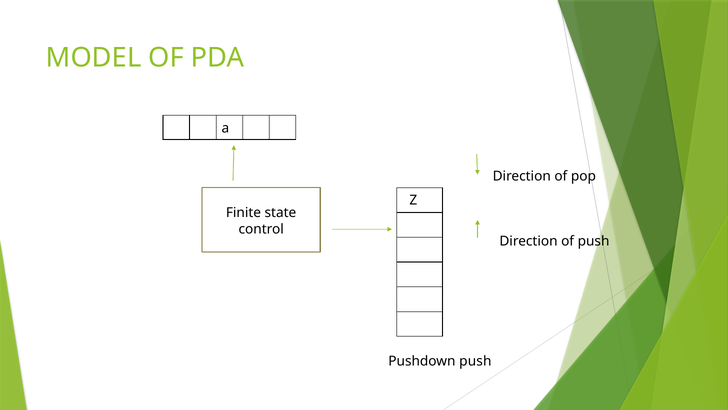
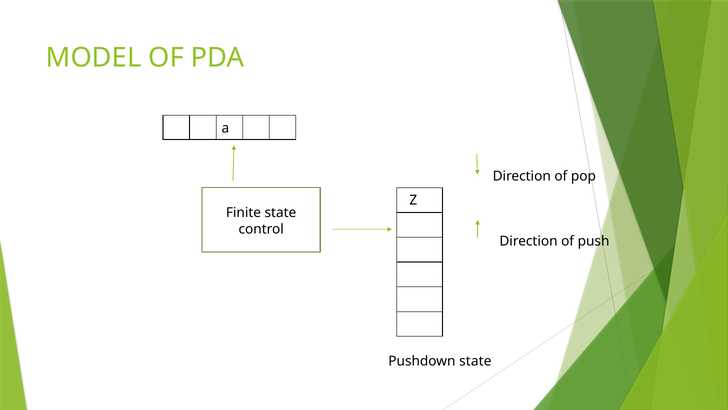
Pushdown push: push -> state
